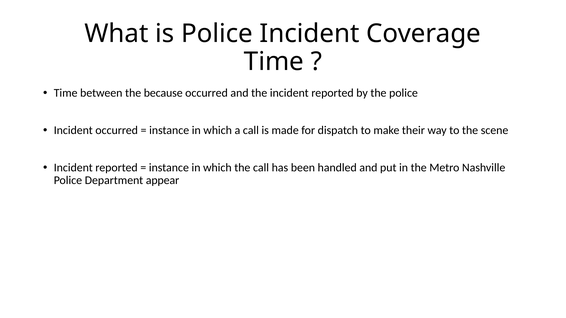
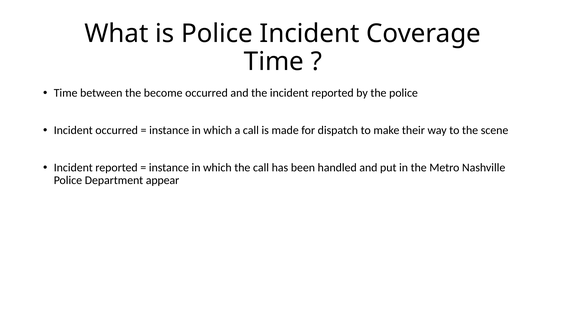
because: because -> become
